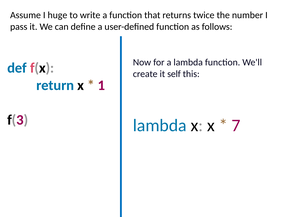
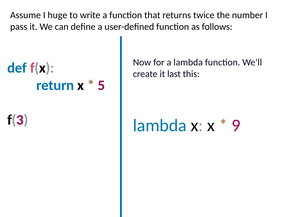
self: self -> last
1: 1 -> 5
7: 7 -> 9
